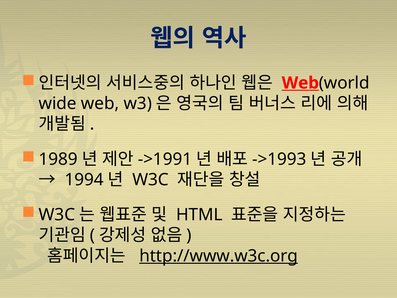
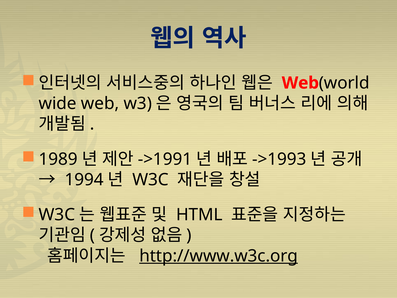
Web at (300, 83) underline: present -> none
